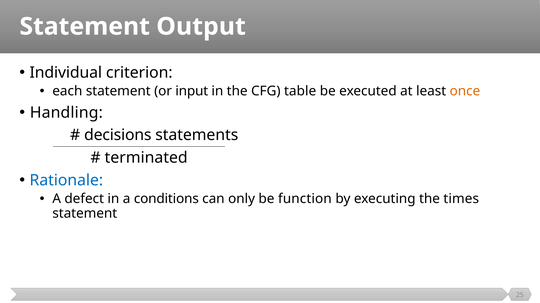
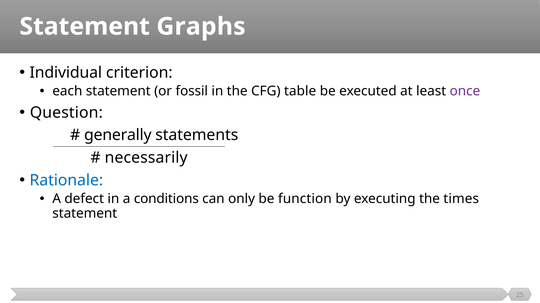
Output: Output -> Graphs
input: input -> fossil
once colour: orange -> purple
Handling: Handling -> Question
decisions: decisions -> generally
terminated: terminated -> necessarily
